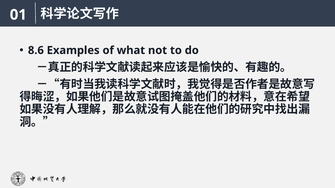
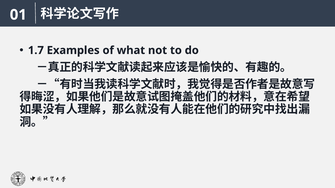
8.6: 8.6 -> 1.7
